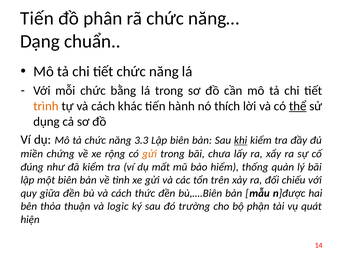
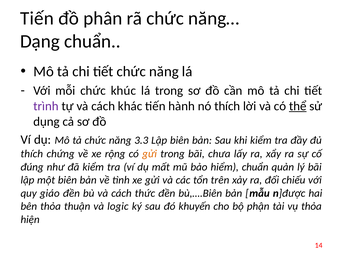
bằng: bằng -> khúc
trình colour: orange -> purple
khi underline: present -> none
miền at (32, 154): miền -> thích
hiểm thống: thống -> chuẩn
giữa: giữa -> giáo
trường: trường -> khuyến
vụ quát: quát -> thỏa
